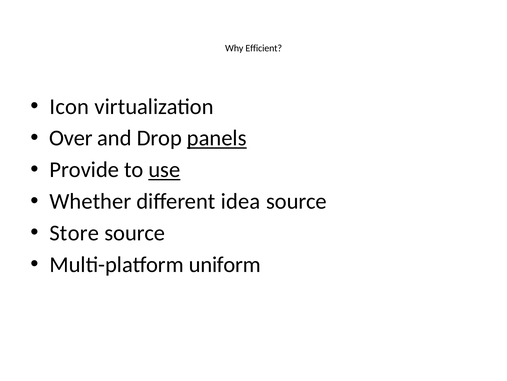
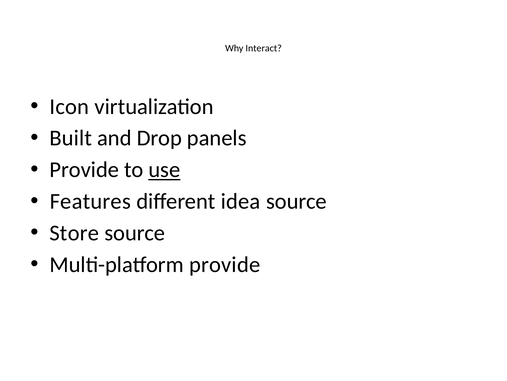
Efficient: Efficient -> Interact
Over: Over -> Built
panels underline: present -> none
Whether: Whether -> Features
Multi-platform uniform: uniform -> provide
